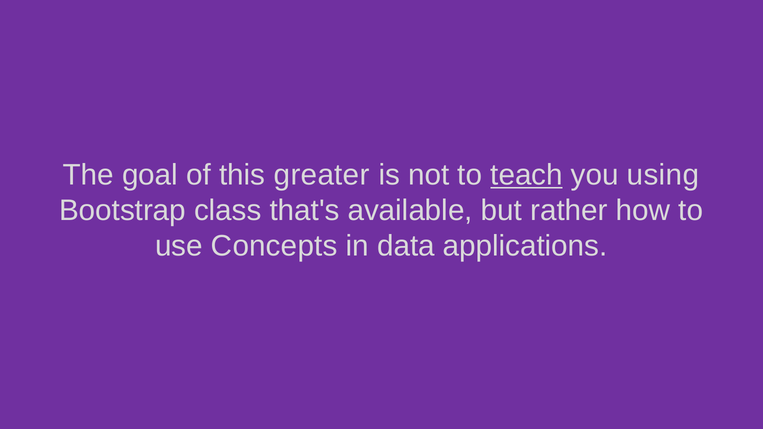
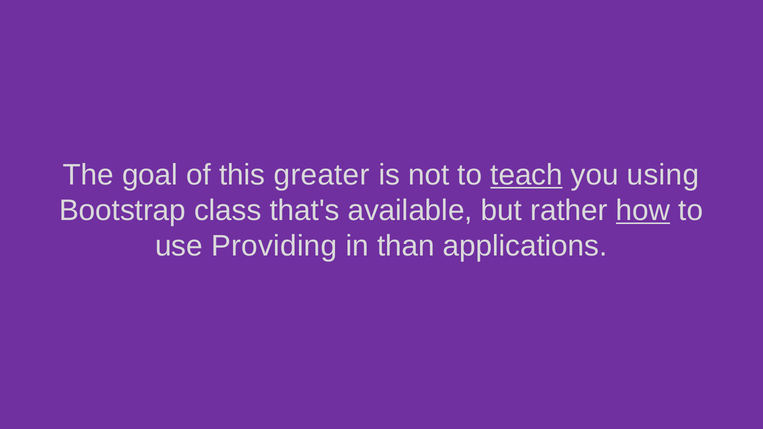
how underline: none -> present
Concepts: Concepts -> Providing
data: data -> than
